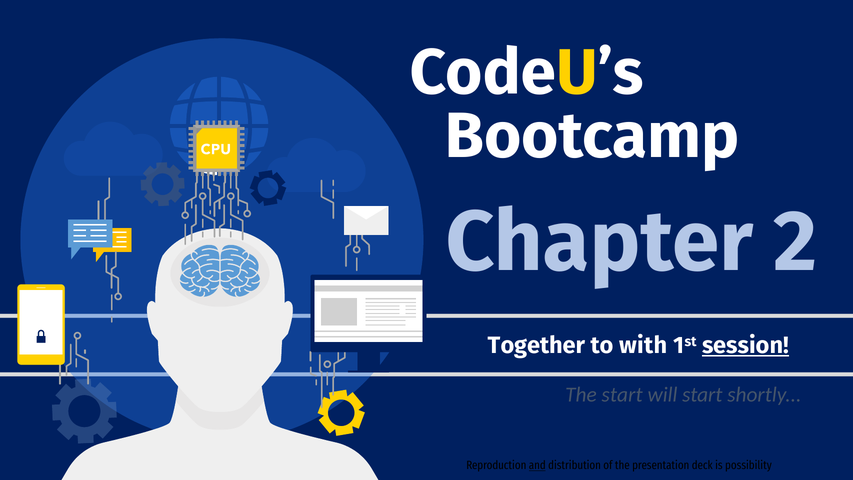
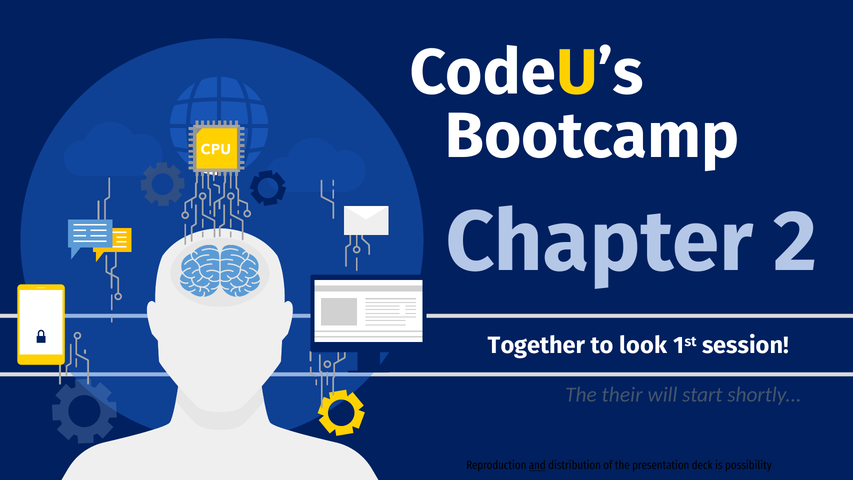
with: with -> look
session underline: present -> none
The start: start -> their
